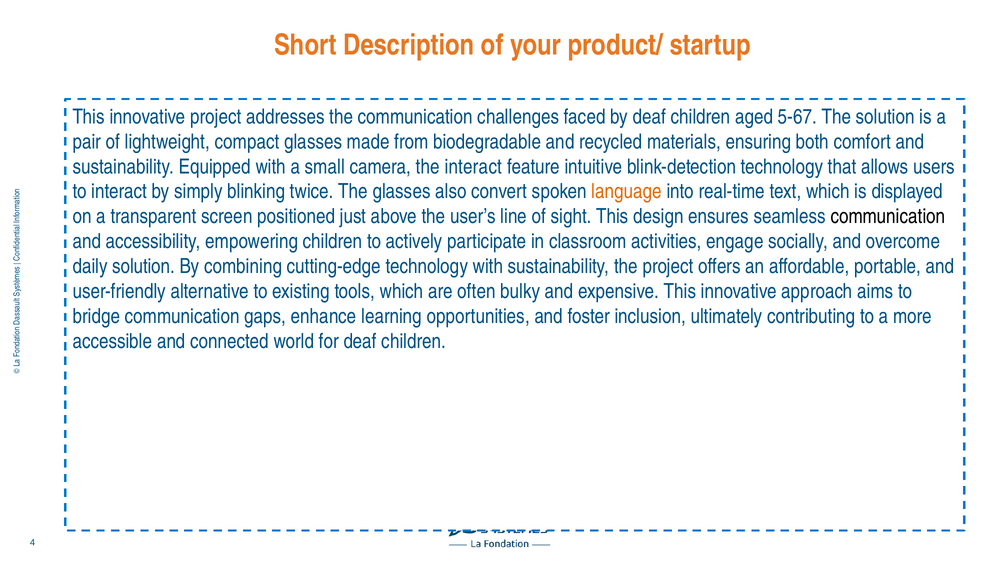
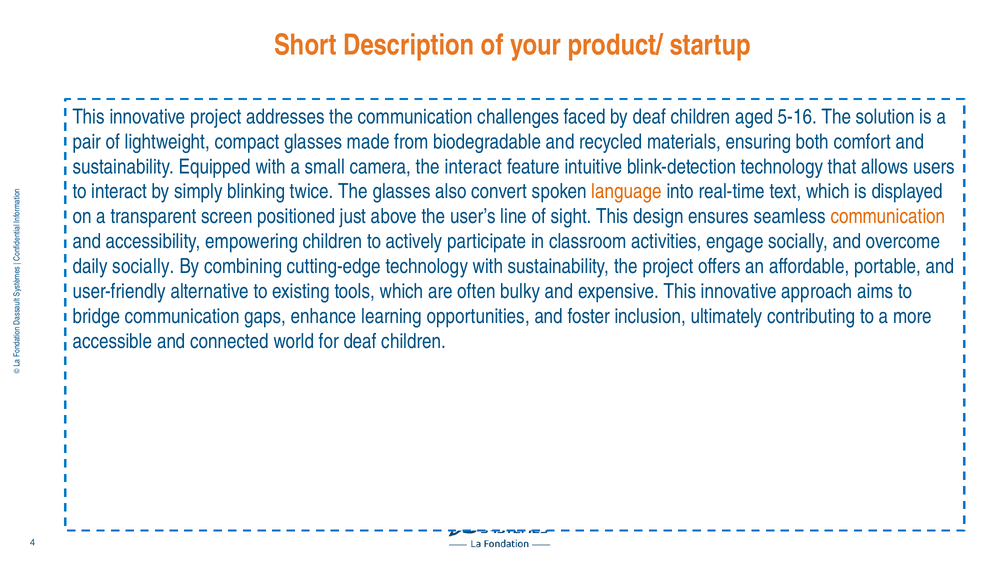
5-67: 5-67 -> 5-16
communication at (888, 217) colour: black -> orange
daily solution: solution -> socially
